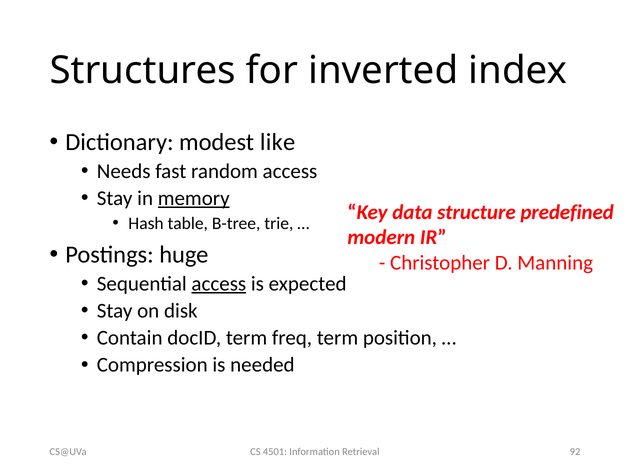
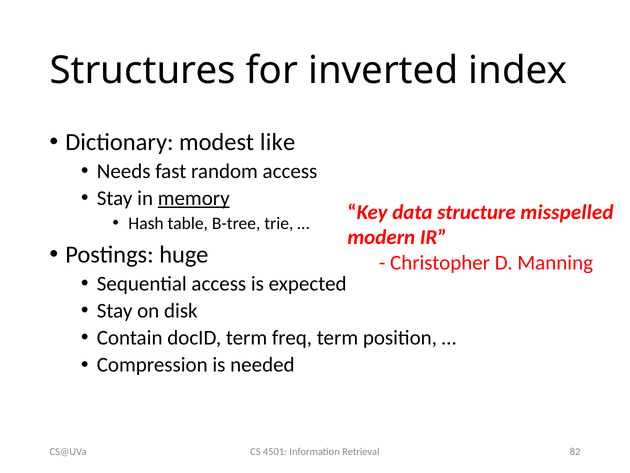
predefined: predefined -> misspelled
access at (219, 283) underline: present -> none
92: 92 -> 82
